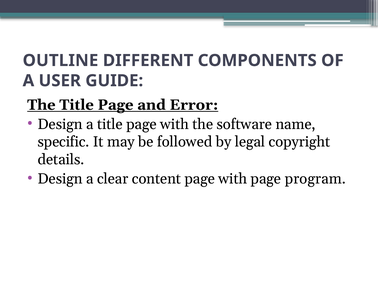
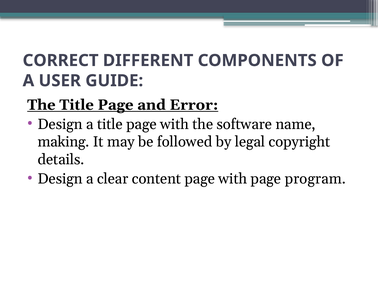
OUTLINE: OUTLINE -> CORRECT
specific: specific -> making
